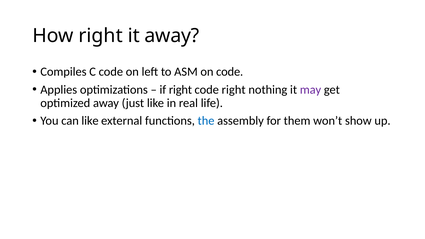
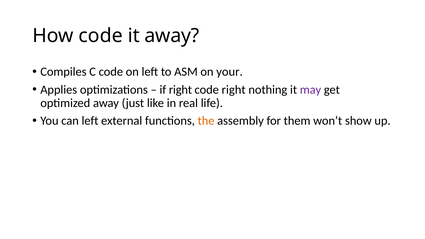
How right: right -> code
on code: code -> your
can like: like -> left
the colour: blue -> orange
